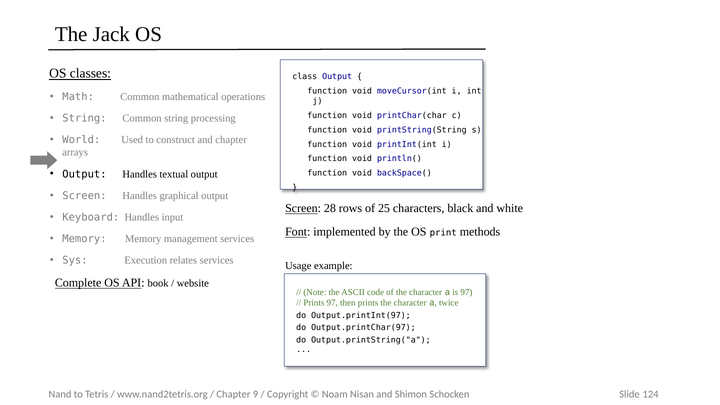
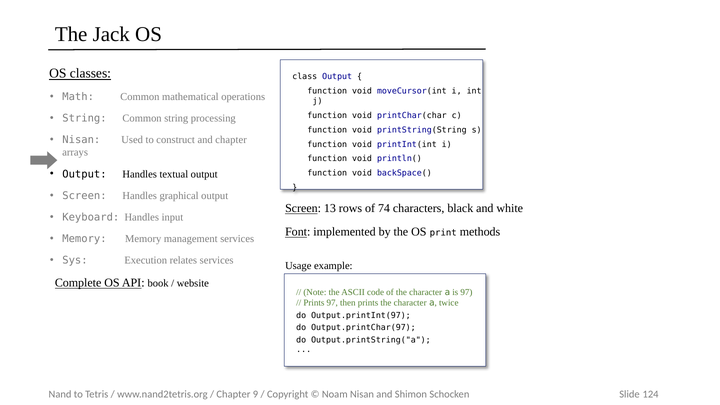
World at (81, 140): World -> Nisan
28: 28 -> 13
25: 25 -> 74
